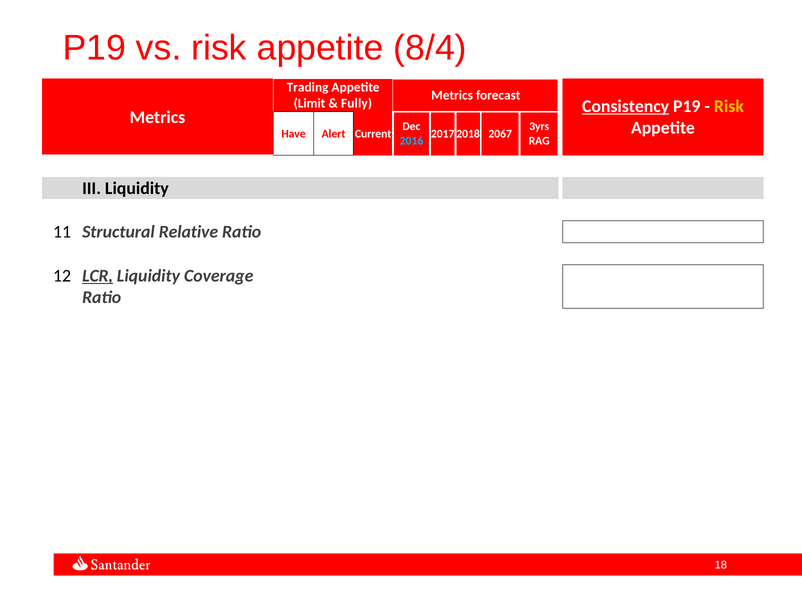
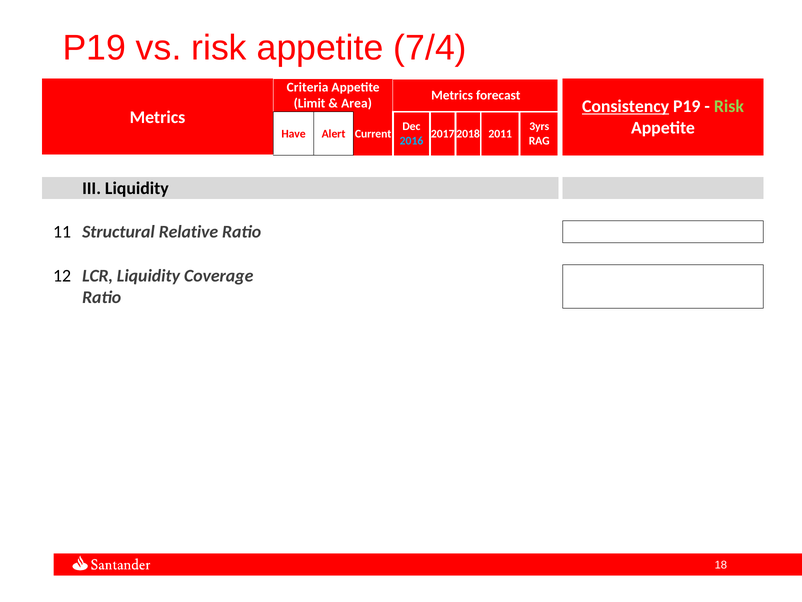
8/4: 8/4 -> 7/4
Trading: Trading -> Criteria
Fully: Fully -> Area
Risk at (729, 106) colour: yellow -> light green
2067: 2067 -> 2011
LCR underline: present -> none
